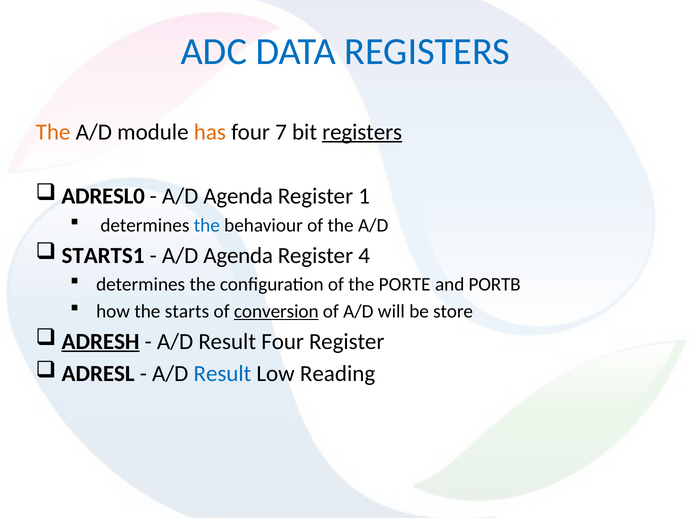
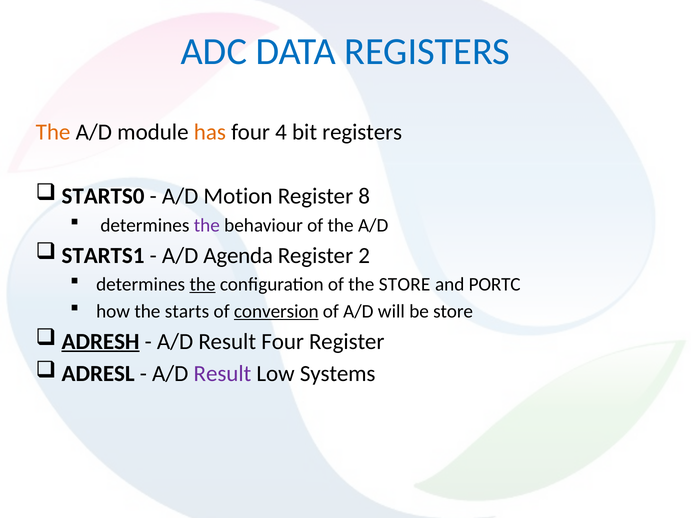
7: 7 -> 4
registers at (362, 132) underline: present -> none
ADRESL0: ADRESL0 -> STARTS0
Agenda at (238, 196): Agenda -> Motion
1: 1 -> 8
the at (207, 225) colour: blue -> purple
4: 4 -> 2
the at (203, 285) underline: none -> present
the PORTE: PORTE -> STORE
PORTB: PORTB -> PORTC
Result at (222, 374) colour: blue -> purple
Reading: Reading -> Systems
